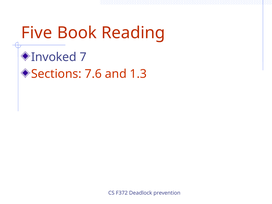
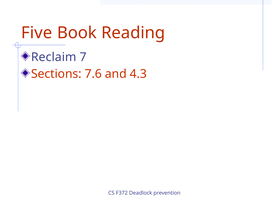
Invoked: Invoked -> Reclaim
1.3: 1.3 -> 4.3
